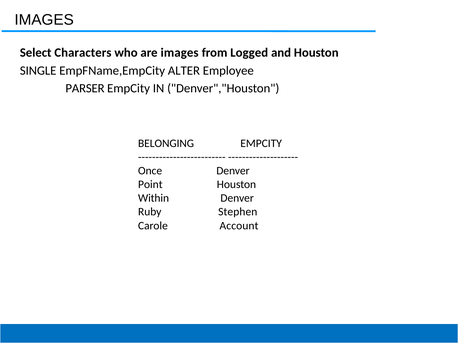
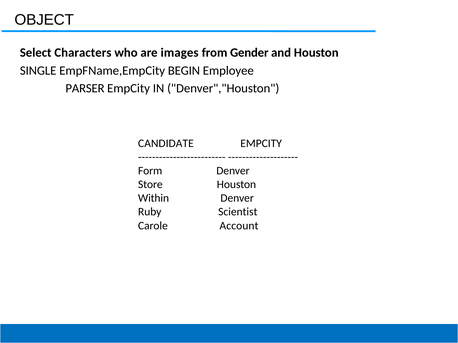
IMAGES at (44, 20): IMAGES -> OBJECT
Logged: Logged -> Gender
ALTER: ALTER -> BEGIN
BELONGING: BELONGING -> CANDIDATE
Once: Once -> Form
Point: Point -> Store
Stephen: Stephen -> Scientist
